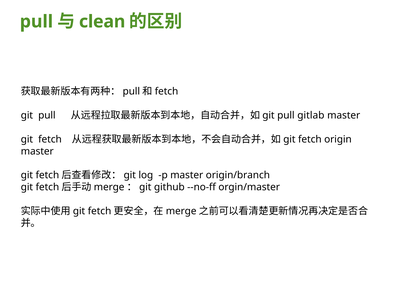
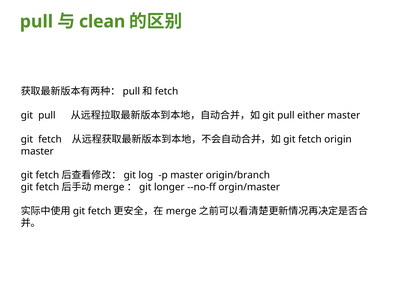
gitlab: gitlab -> either
github: github -> longer
